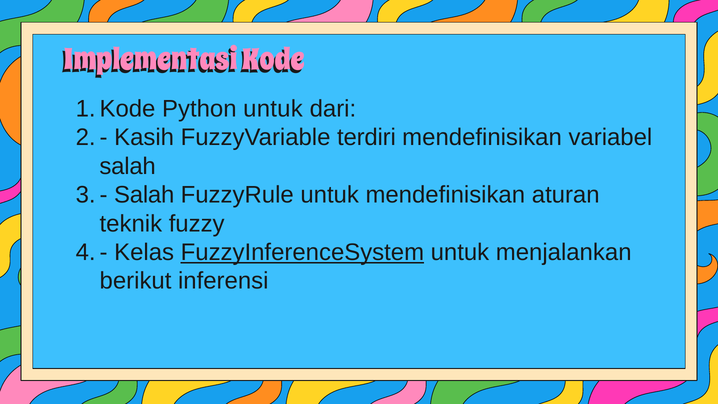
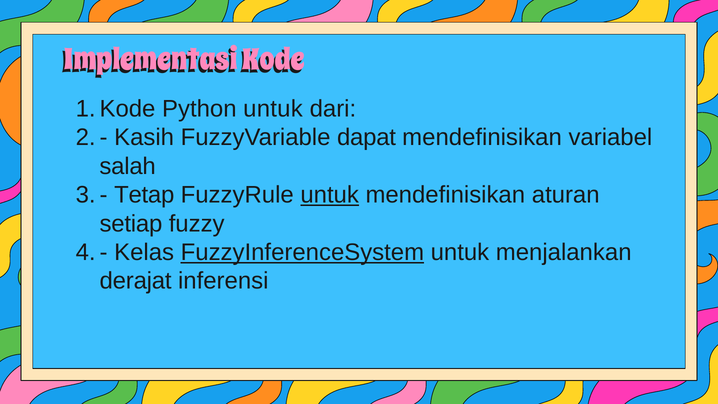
terdiri: terdiri -> dapat
Salah at (144, 195): Salah -> Tetap
untuk at (330, 195) underline: none -> present
teknik: teknik -> setiap
berikut: berikut -> derajat
